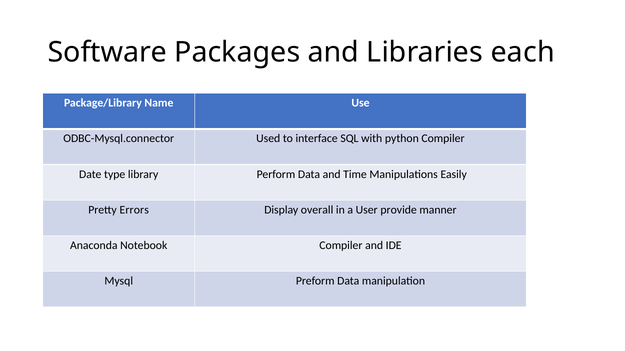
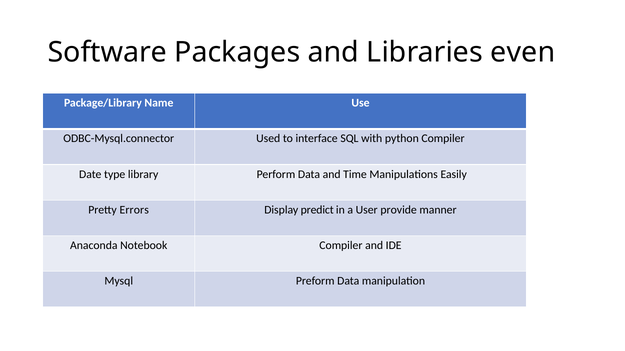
each: each -> even
overall: overall -> predict
